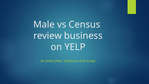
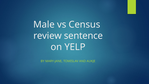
business: business -> sentence
